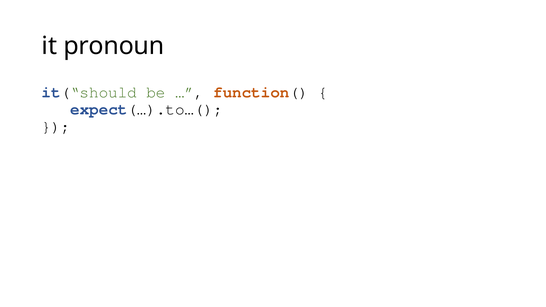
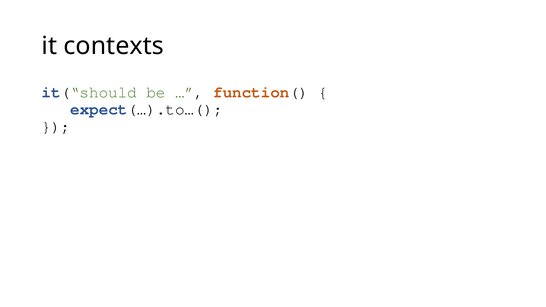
pronoun: pronoun -> contexts
